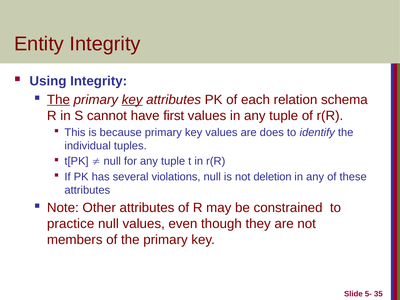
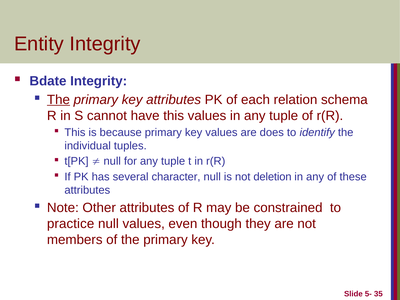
Using: Using -> Bdate
key at (132, 100) underline: present -> none
have first: first -> this
violations: violations -> character
